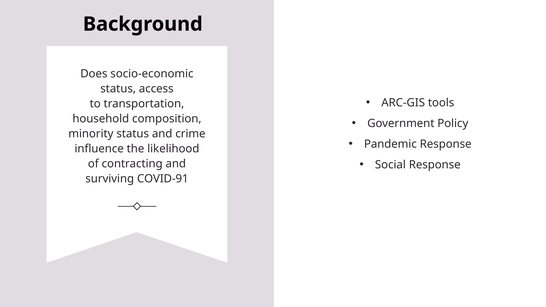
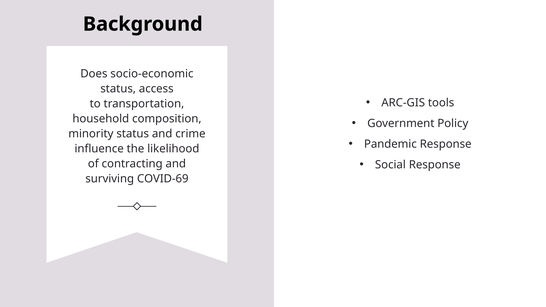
COVID-91: COVID-91 -> COVID-69
